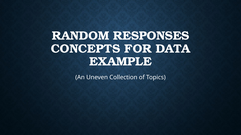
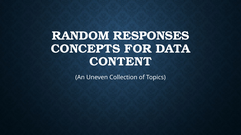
EXAMPLE: EXAMPLE -> CONTENT
